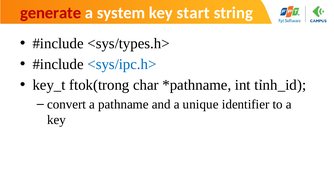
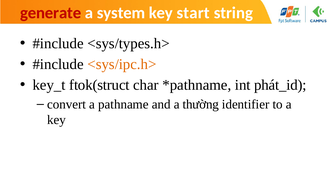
<sys/ipc.h> colour: blue -> orange
ftok(trong: ftok(trong -> ftok(struct
tỉnh_id: tỉnh_id -> phát_id
unique: unique -> thường
